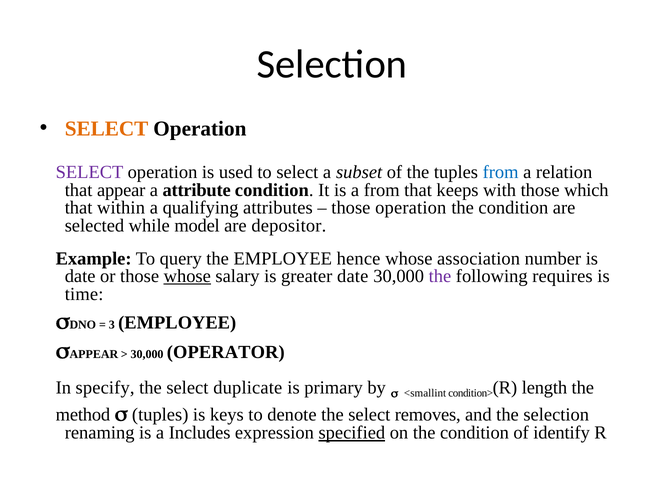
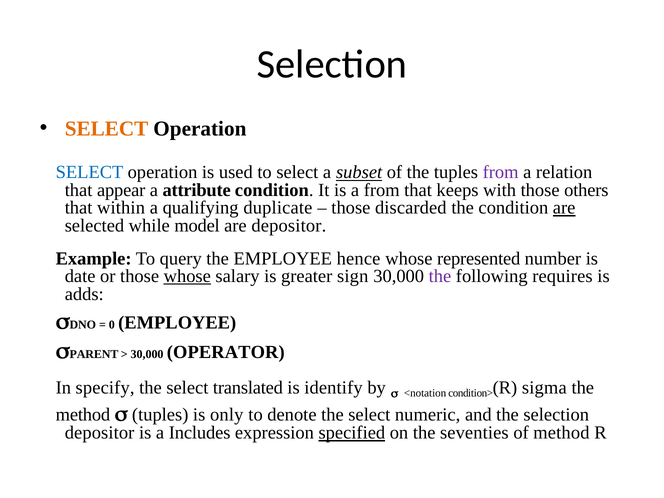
SELECT at (90, 172) colour: purple -> blue
subset underline: none -> present
from at (501, 172) colour: blue -> purple
which: which -> others
attributes: attributes -> duplicate
those operation: operation -> discarded
are at (564, 208) underline: none -> present
association: association -> represented
greater date: date -> sign
time: time -> adds
3: 3 -> 0
APPEAR at (94, 354): APPEAR -> PARENT
duplicate: duplicate -> translated
primary: primary -> identify
<smallint: <smallint -> <notation
length: length -> sigma
keys: keys -> only
removes: removes -> numeric
renaming at (100, 433): renaming -> depositor
on the condition: condition -> seventies
of identify: identify -> method
